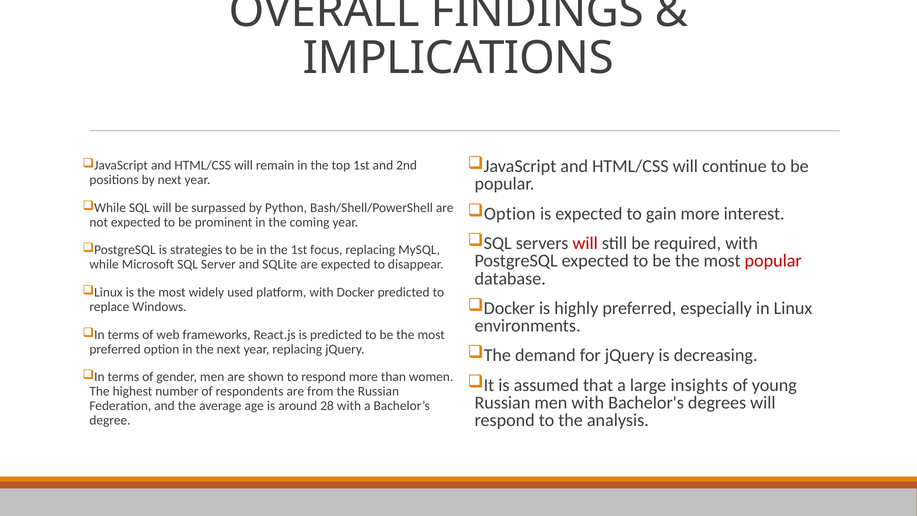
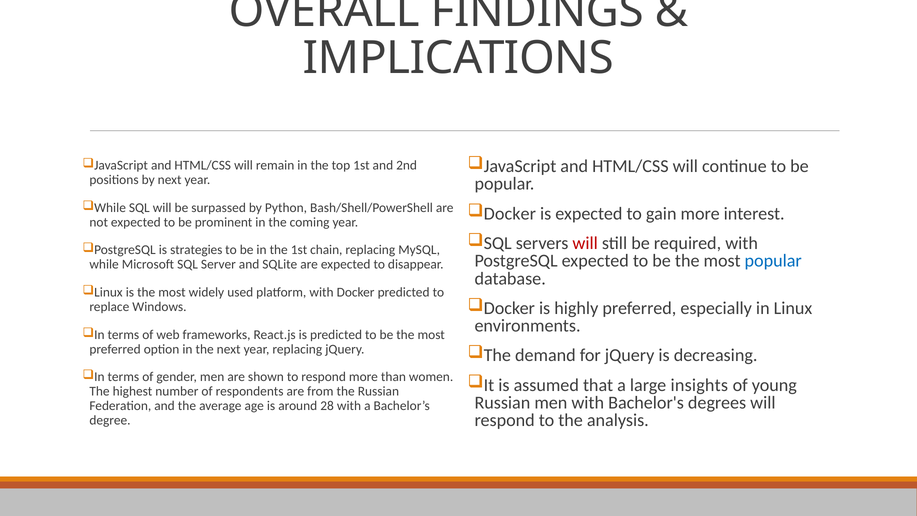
Option at (510, 214): Option -> Docker
focus: focus -> chain
popular at (773, 261) colour: red -> blue
